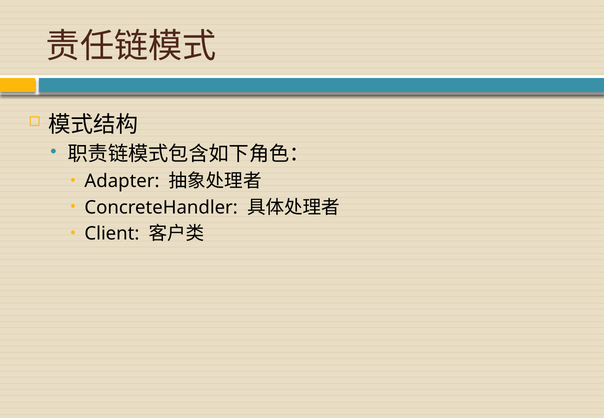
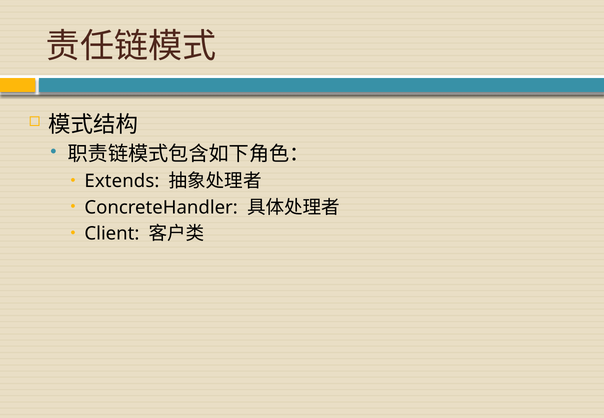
Adapter: Adapter -> Extends
